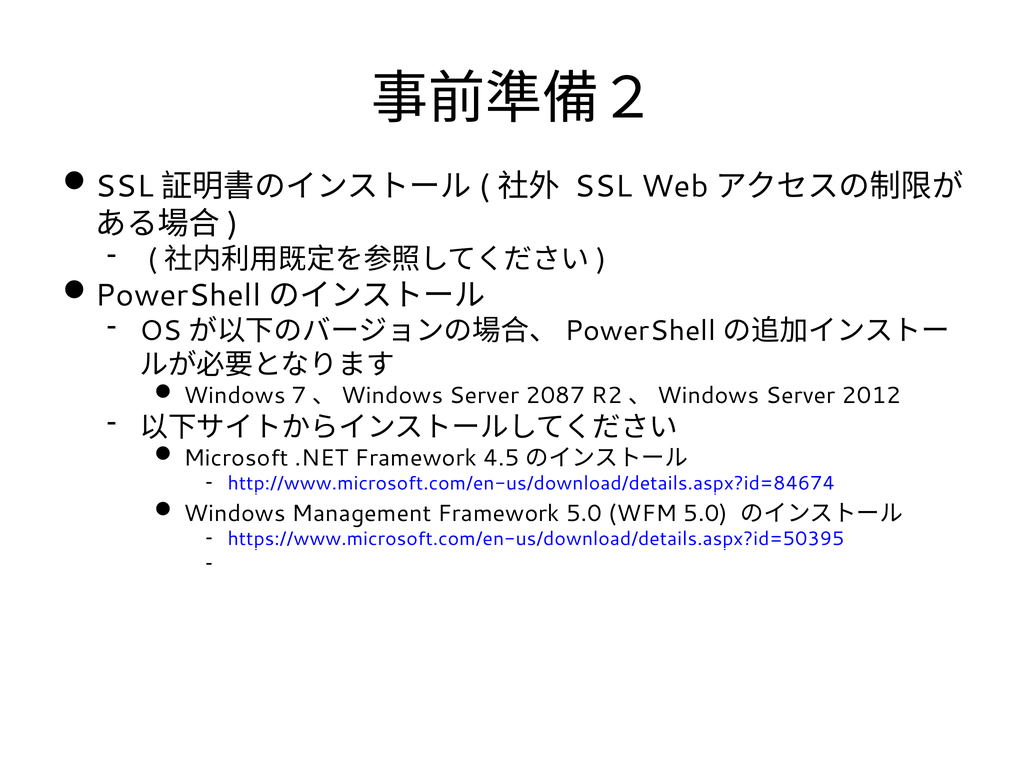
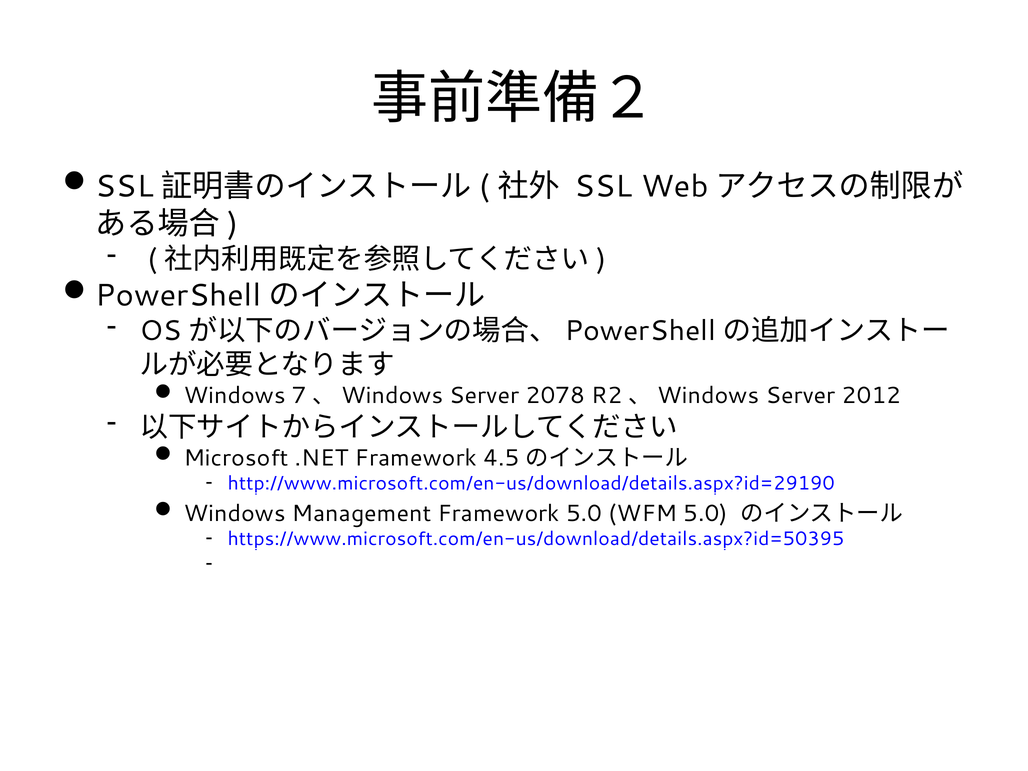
2087: 2087 -> 2078
http://www.microsoft.com/en-us/download/details.aspx?id=84674: http://www.microsoft.com/en-us/download/details.aspx?id=84674 -> http://www.microsoft.com/en-us/download/details.aspx?id=29190
